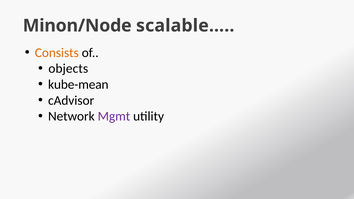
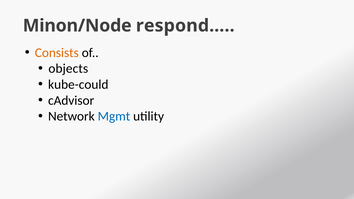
scalable…: scalable… -> respond…
kube-mean: kube-mean -> kube-could
Mgmt colour: purple -> blue
